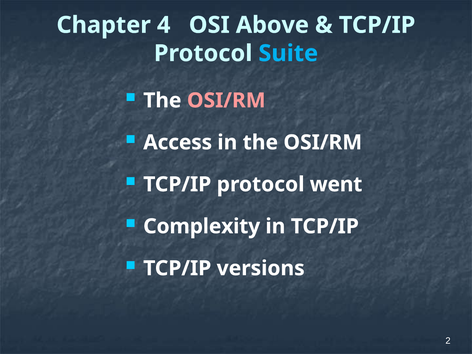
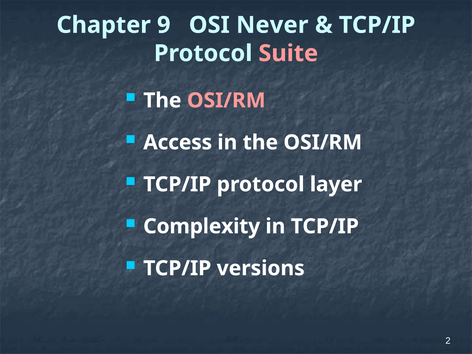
4: 4 -> 9
Above: Above -> Never
Suite colour: light blue -> pink
went: went -> layer
